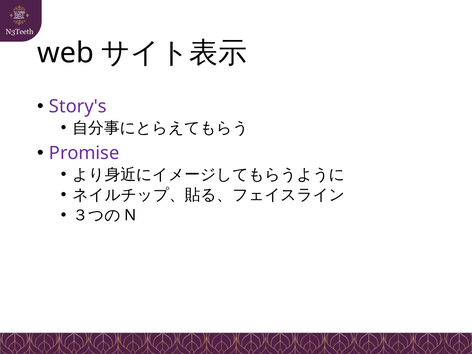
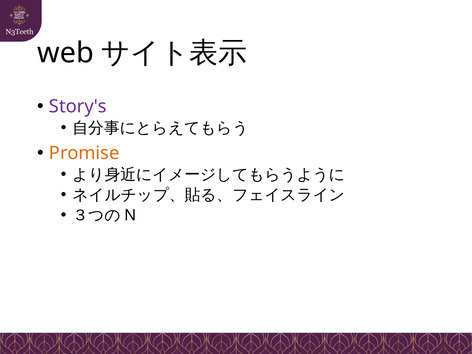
Promise colour: purple -> orange
